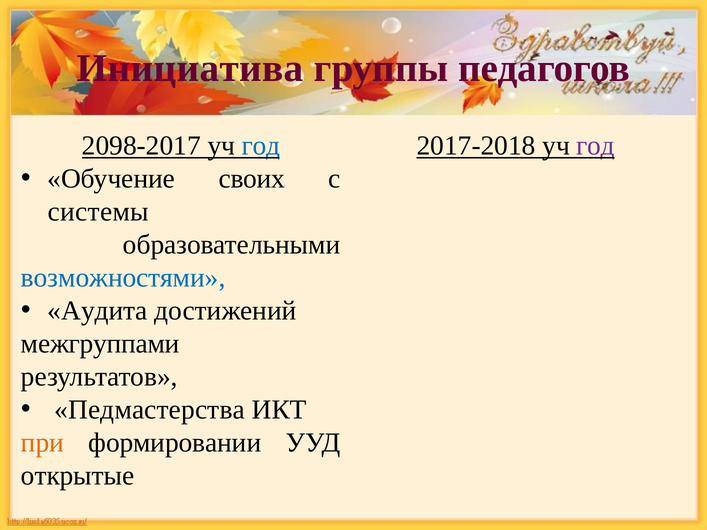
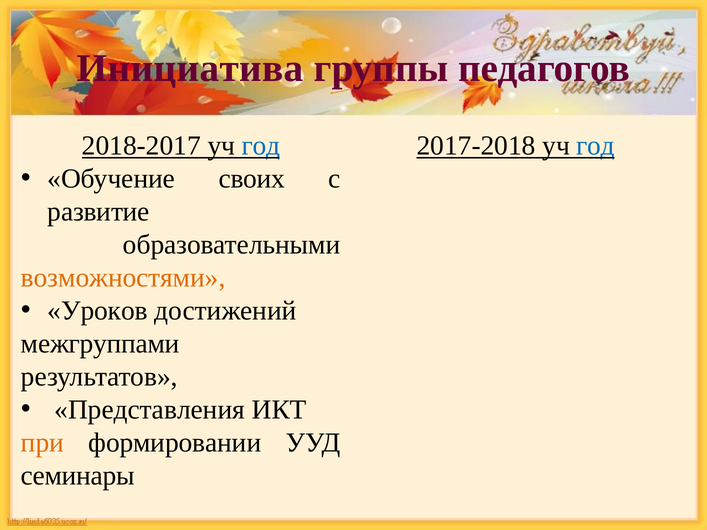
2098-2017: 2098-2017 -> 2018-2017
год at (596, 146) colour: purple -> blue
системы: системы -> развитие
возможностями colour: blue -> orange
Аудита: Аудита -> Уроков
Педмастерства: Педмастерства -> Прeдставления
открытые: открытые -> семинары
